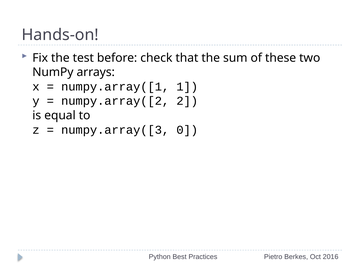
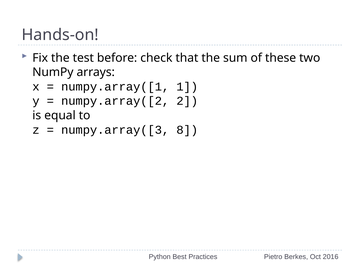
0: 0 -> 8
